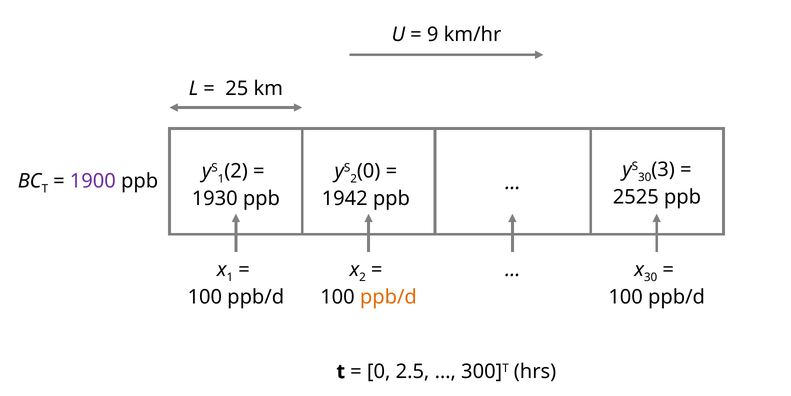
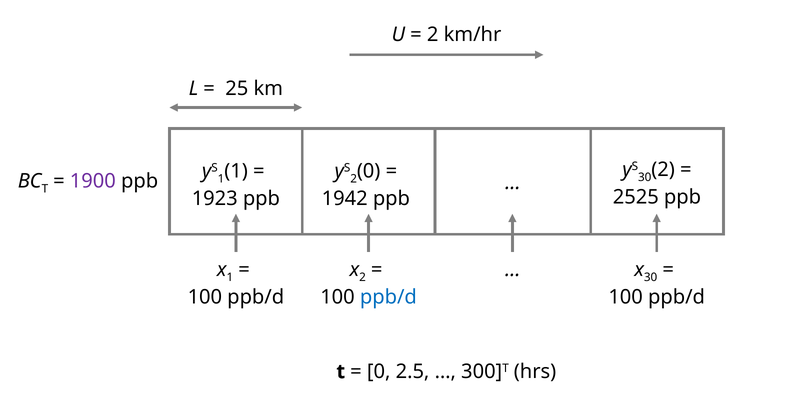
9 at (433, 35): 9 -> 2
3 at (663, 169): 3 -> 2
2 at (236, 171): 2 -> 1
1930: 1930 -> 1923
ppb/d at (388, 297) colour: orange -> blue
